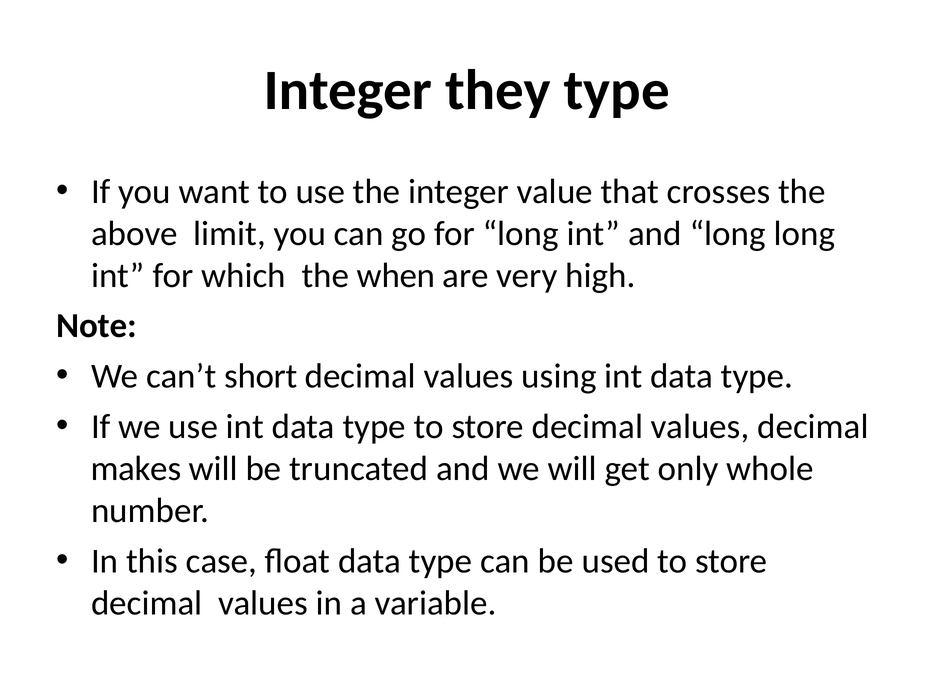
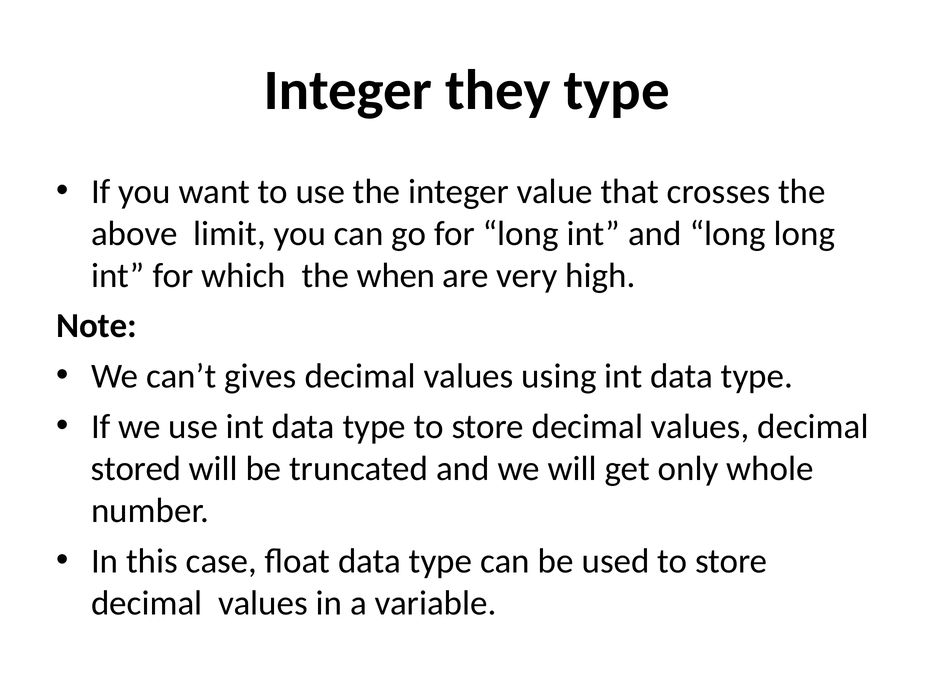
short: short -> gives
makes: makes -> stored
